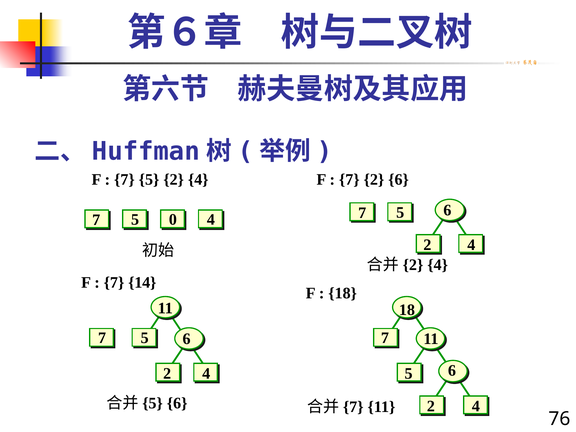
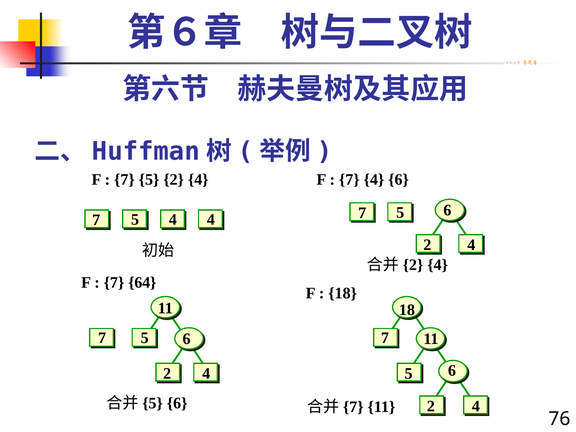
2 at (374, 180): 2 -> 4
5 0: 0 -> 4
14: 14 -> 64
